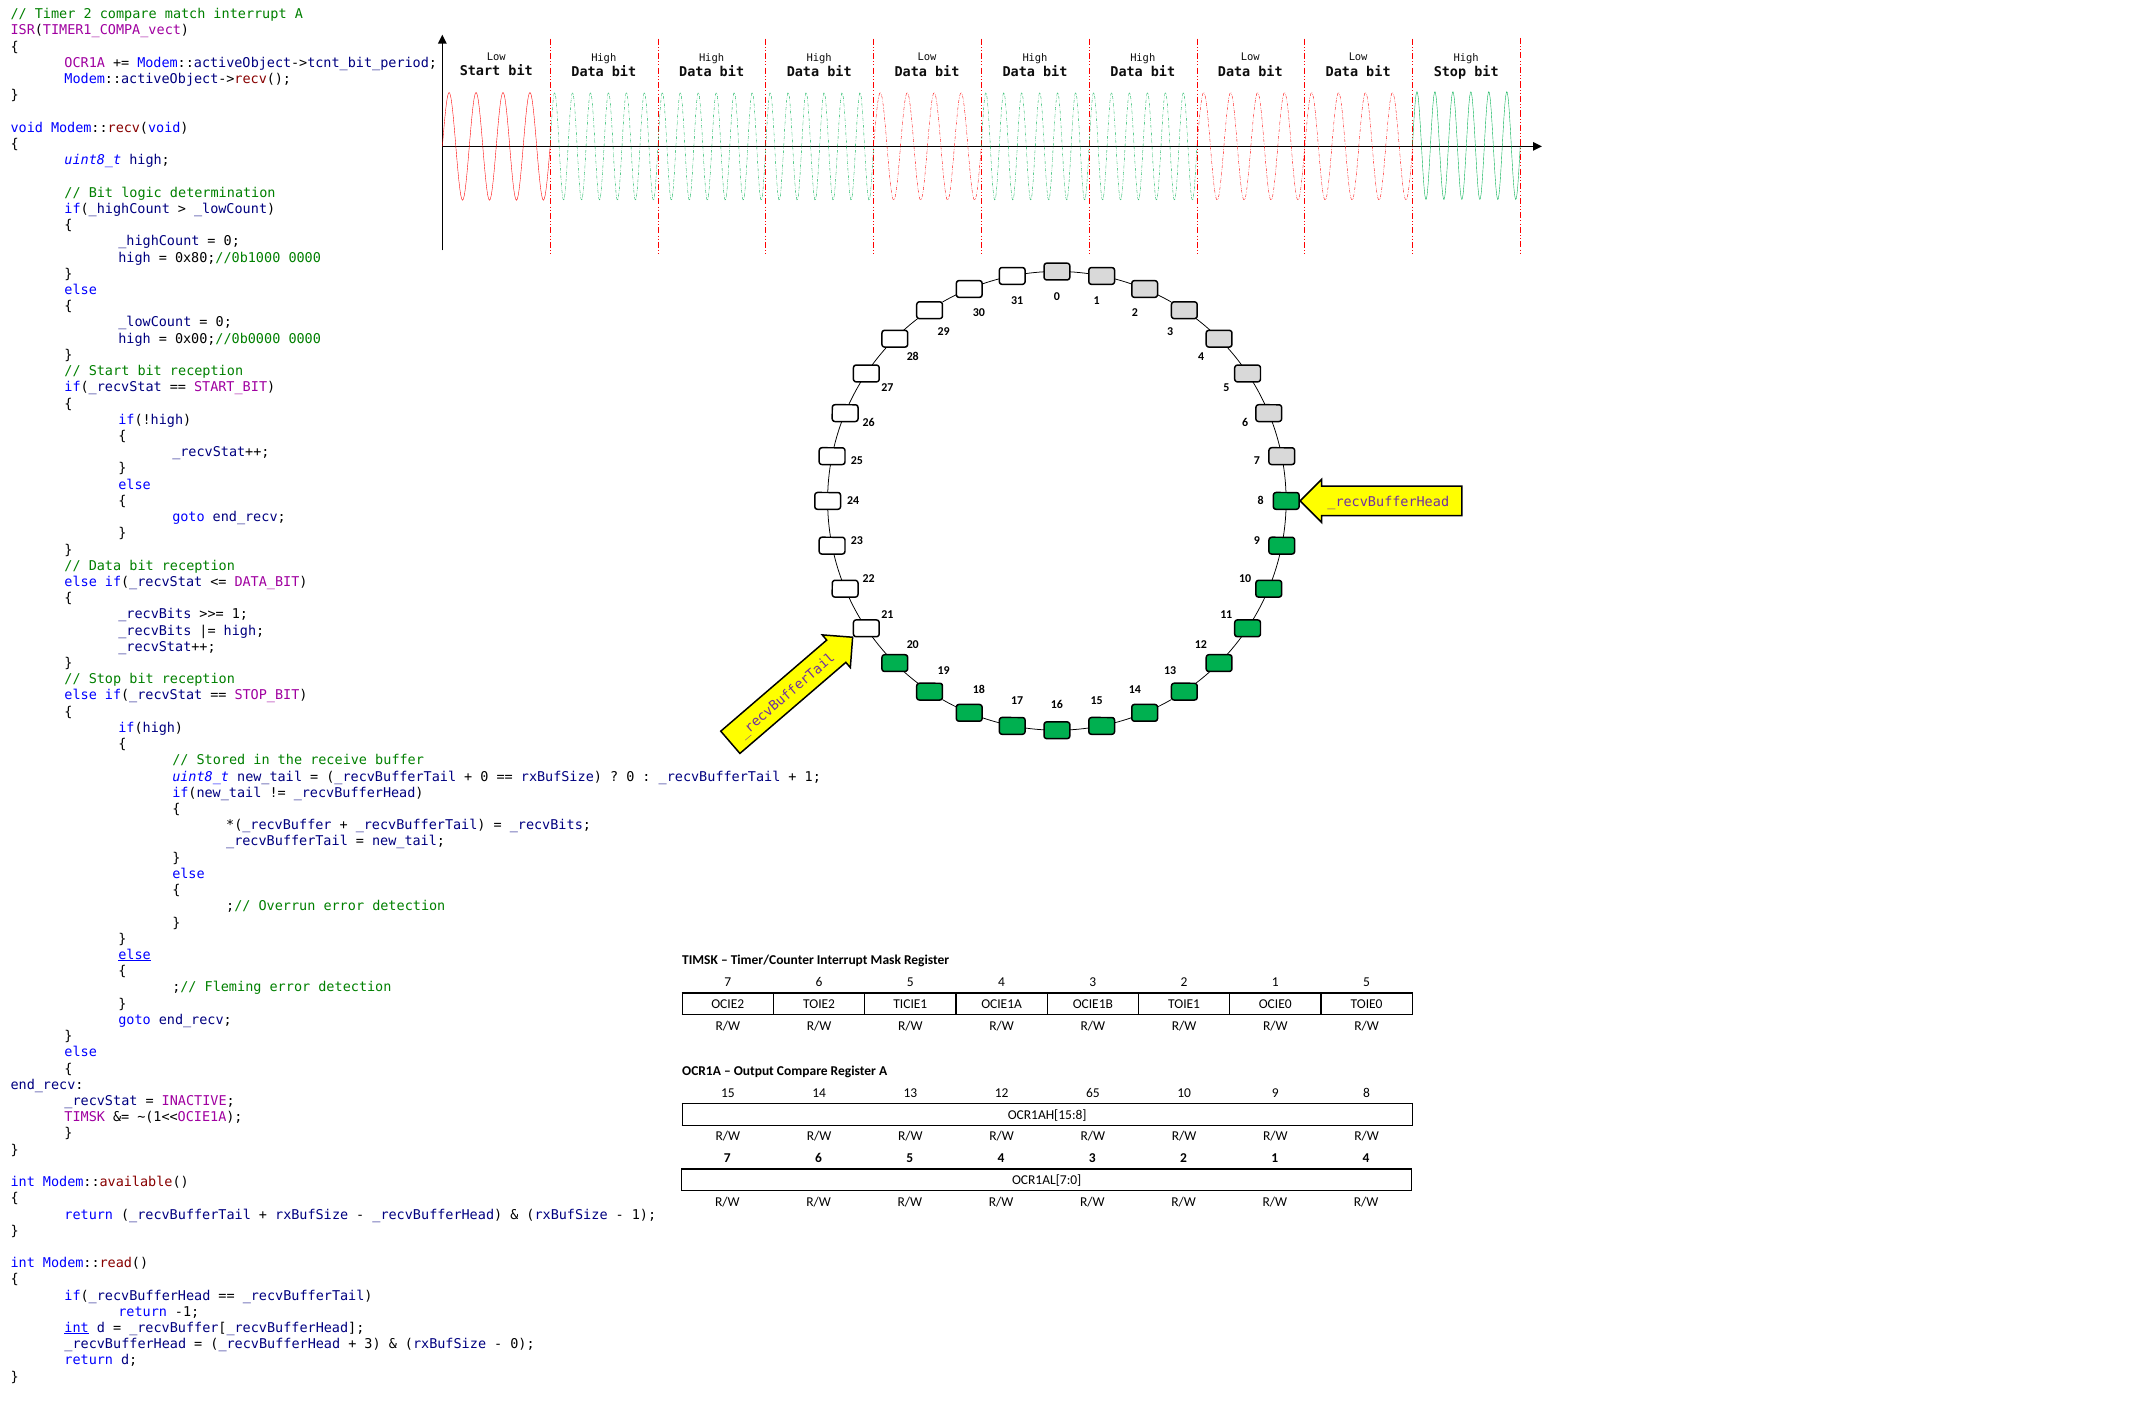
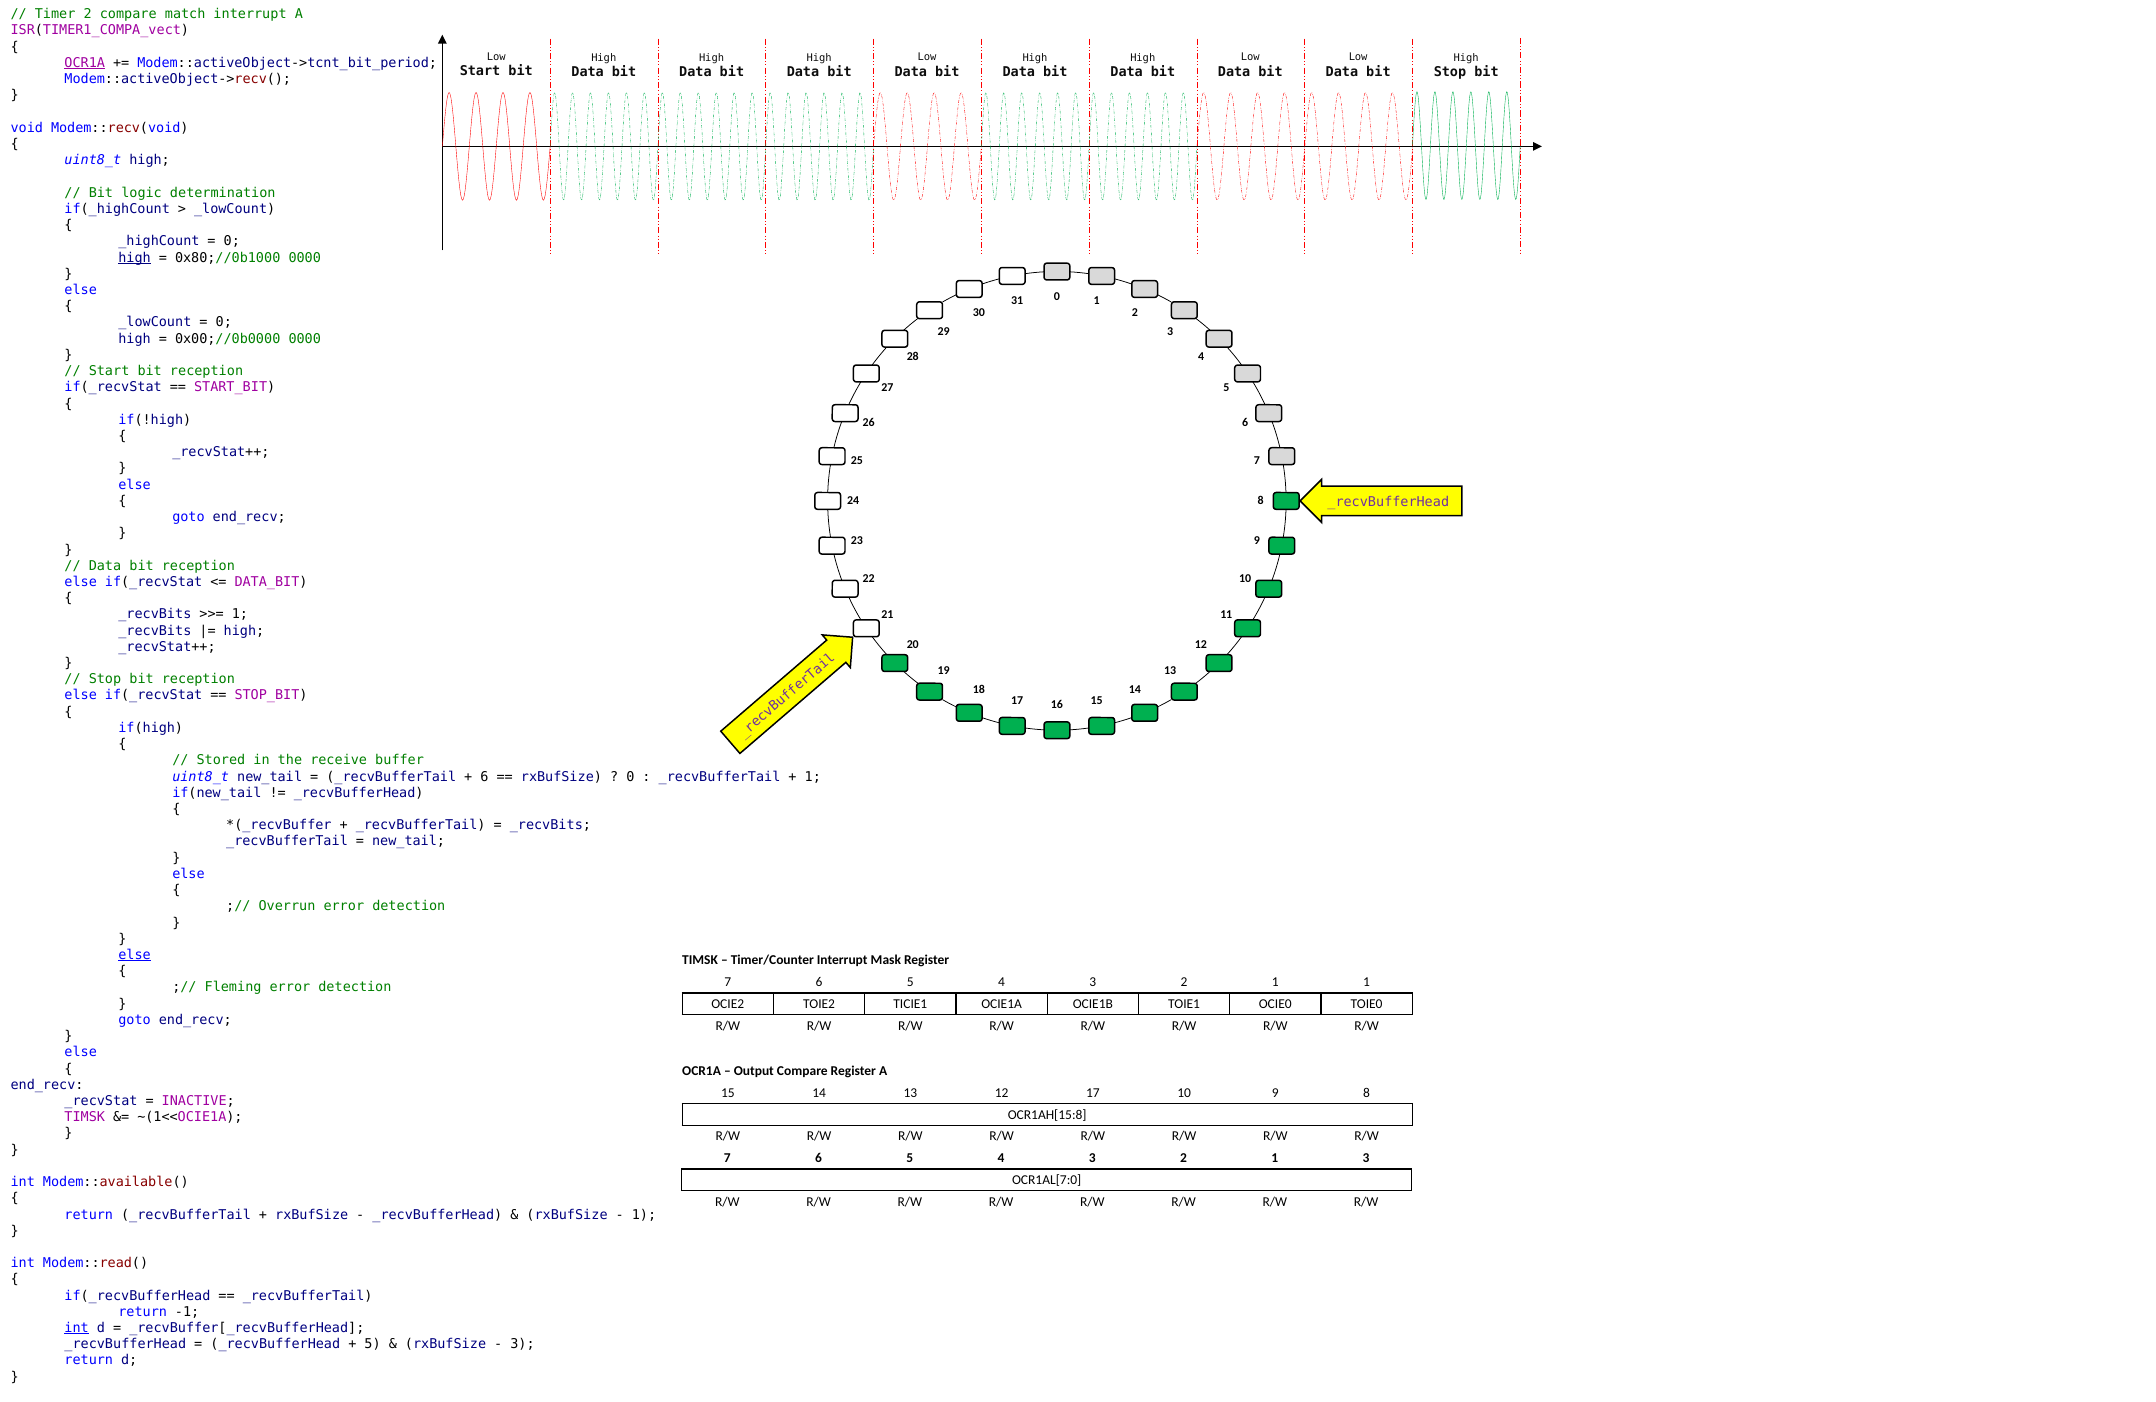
OCR1A at (85, 63) underline: none -> present
high at (135, 257) underline: none -> present
0 at (484, 776): 0 -> 6
1 5: 5 -> 1
12 65: 65 -> 17
1 4: 4 -> 3
3 at (373, 1344): 3 -> 5
0 at (523, 1344): 0 -> 3
